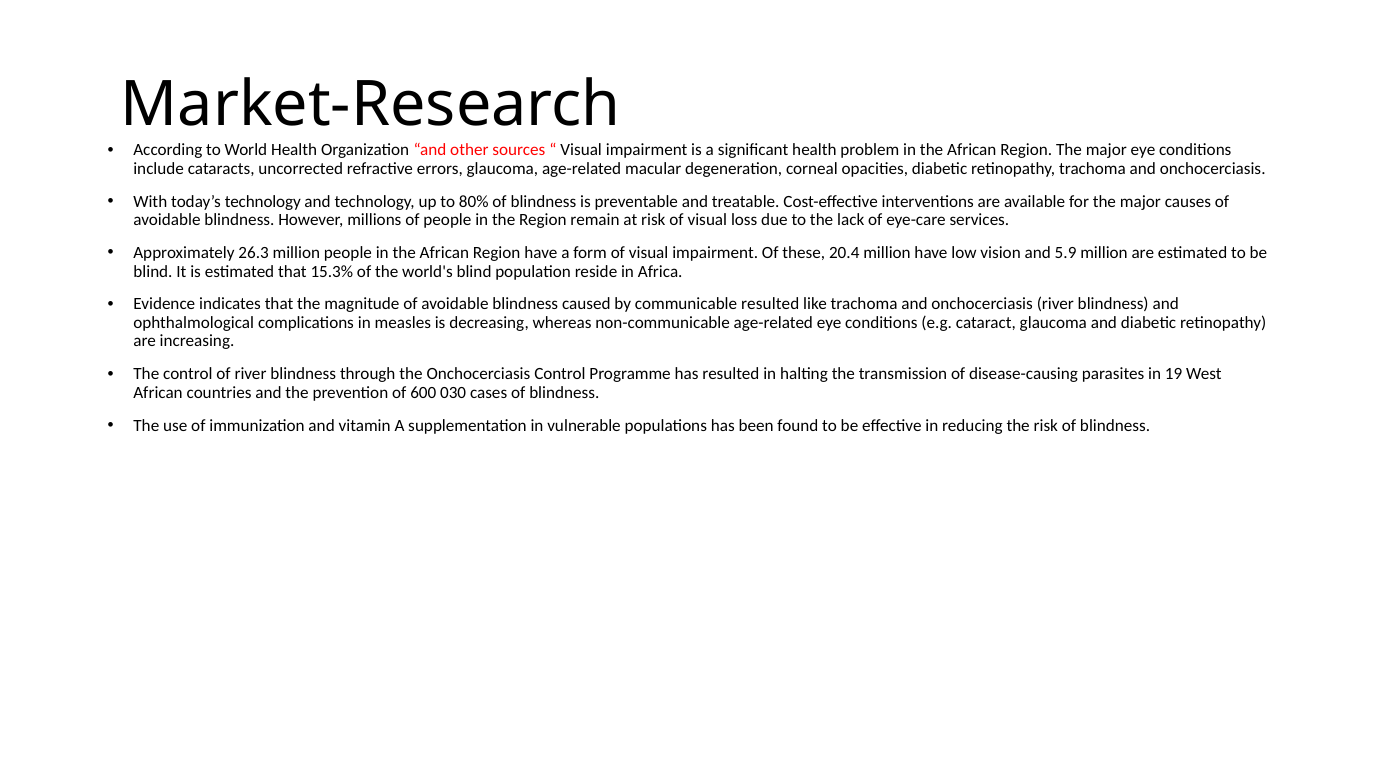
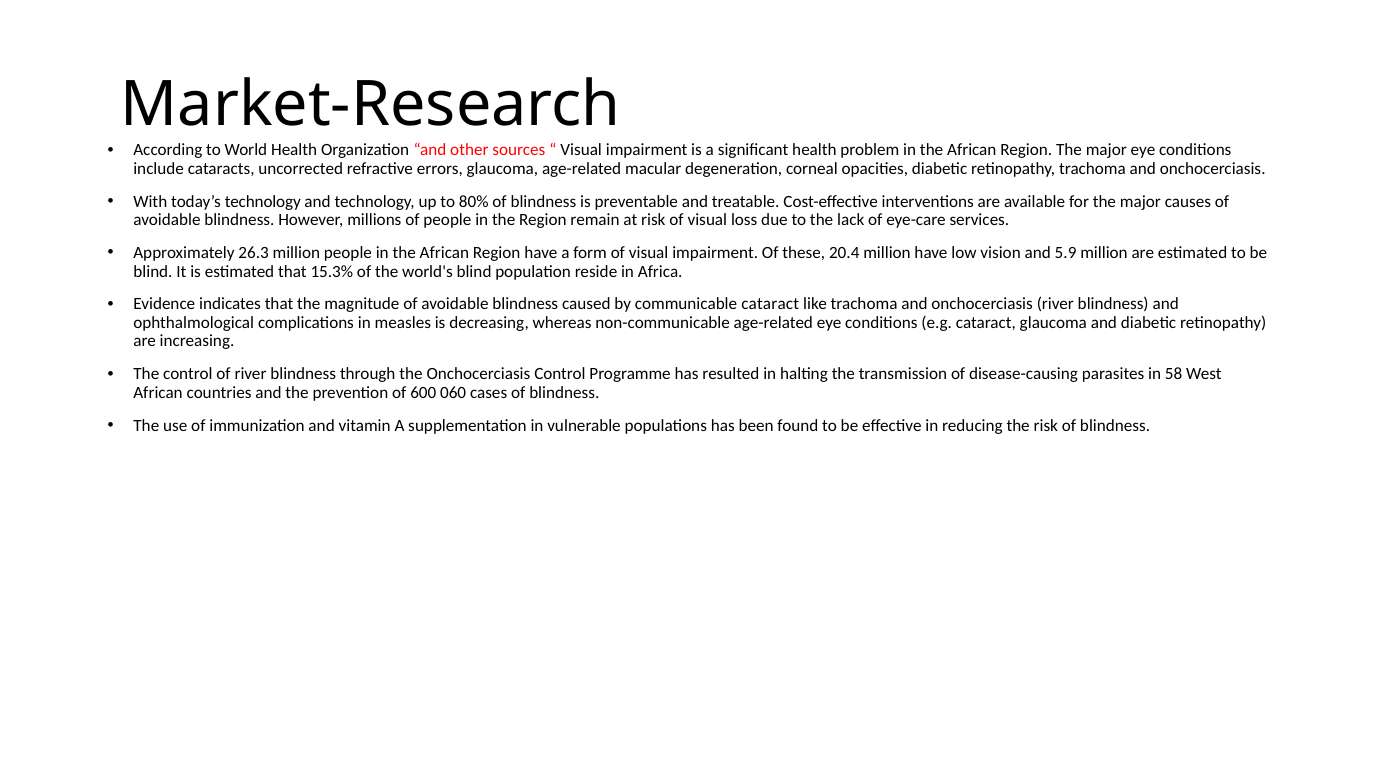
communicable resulted: resulted -> cataract
19: 19 -> 58
030: 030 -> 060
